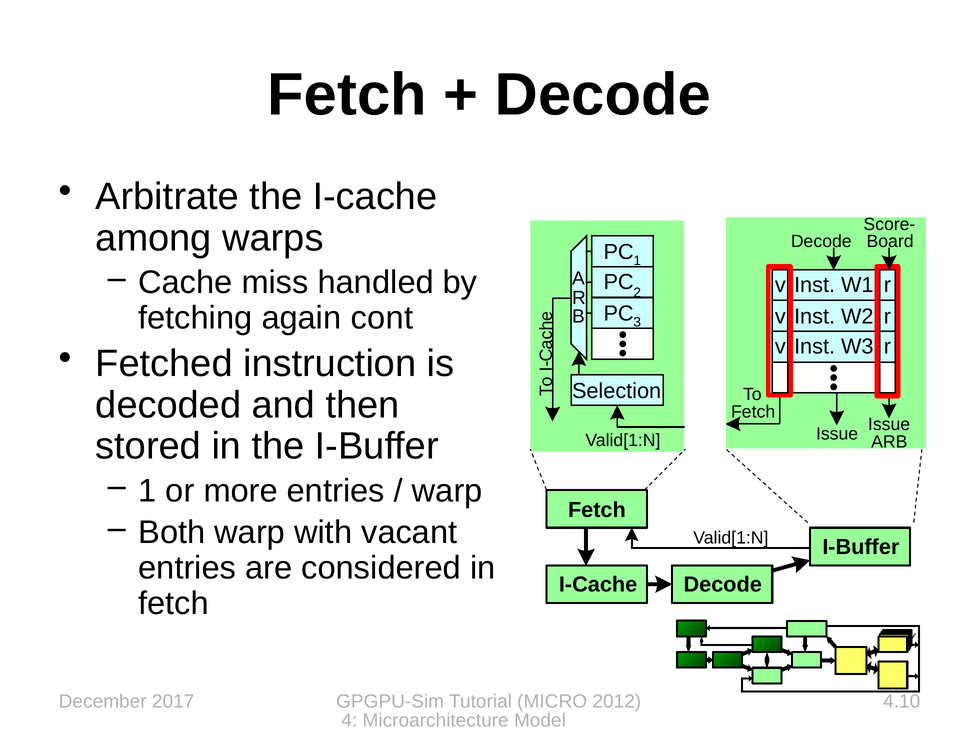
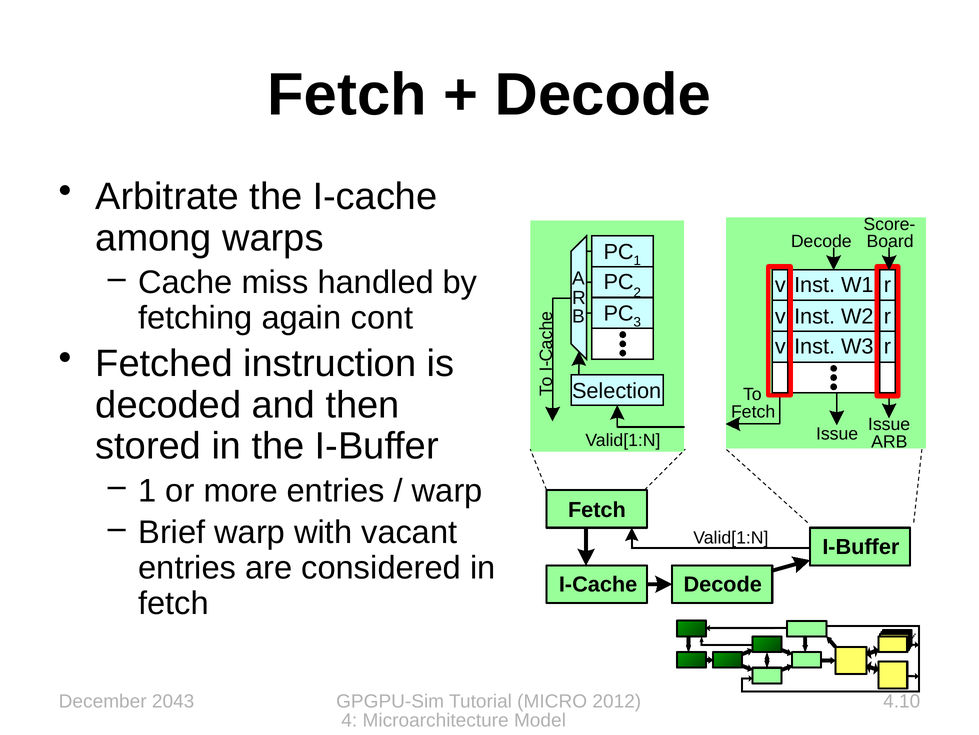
Both: Both -> Brief
2017: 2017 -> 2043
